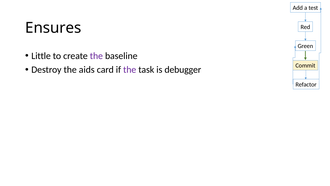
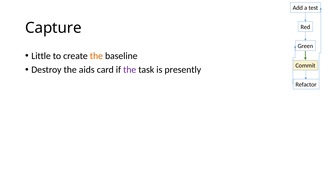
Ensures: Ensures -> Capture
the at (96, 56) colour: purple -> orange
debugger: debugger -> presently
